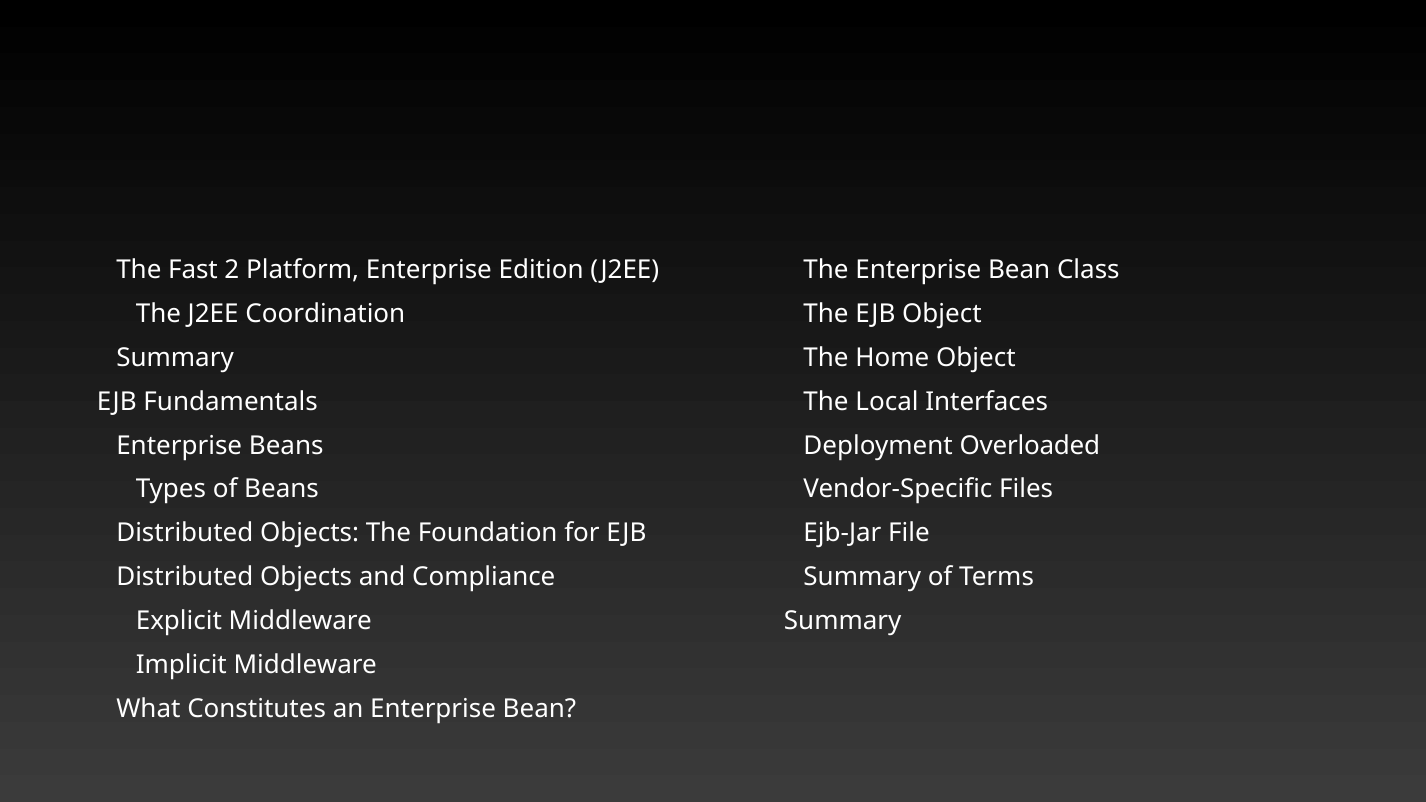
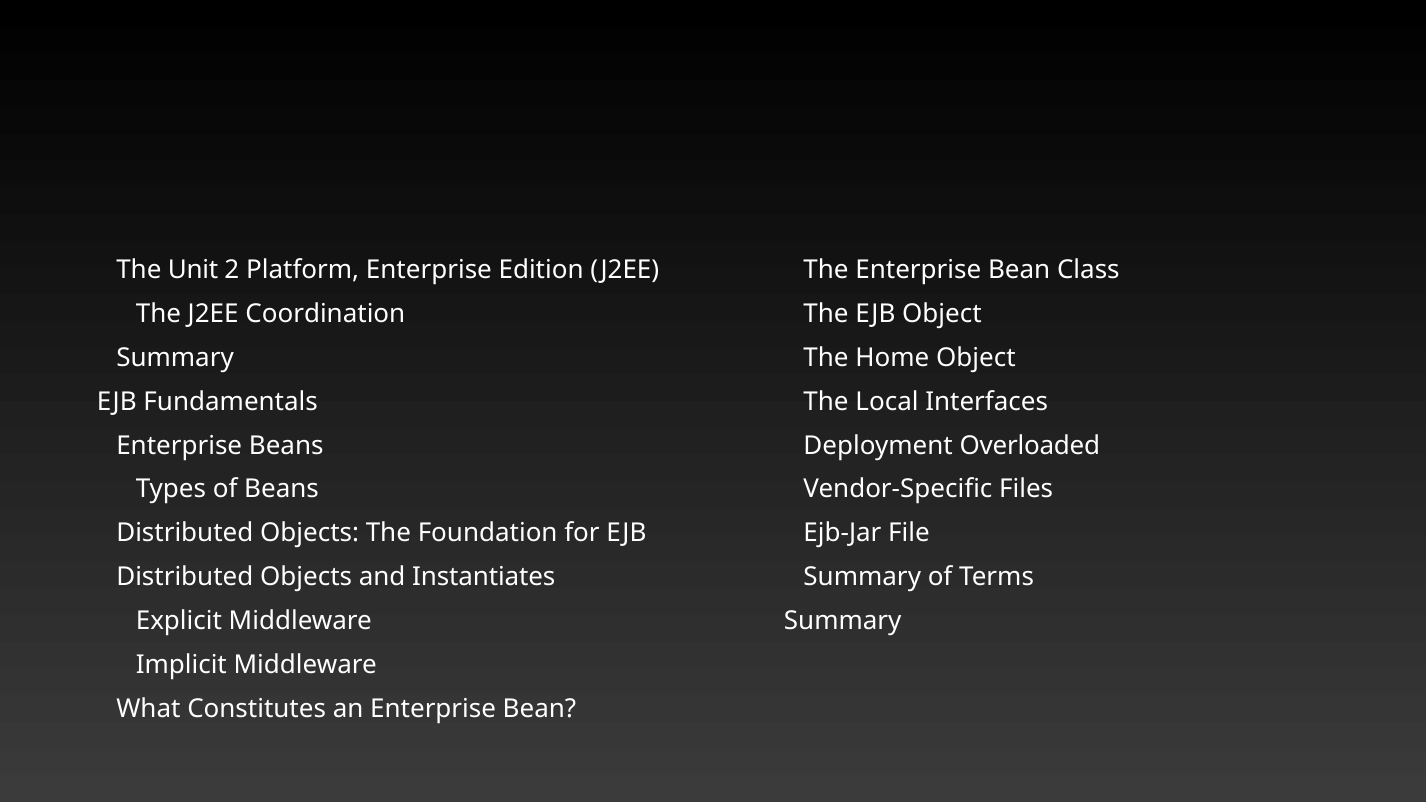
Fast: Fast -> Unit
Compliance: Compliance -> Instantiates
